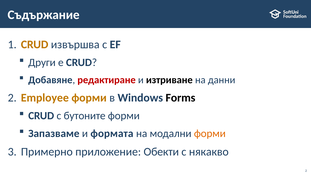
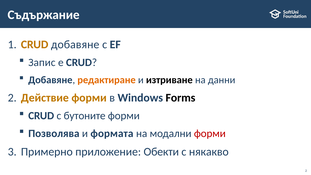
CRUD извършва: извършва -> добавяне
Други: Други -> Запис
редактиране colour: red -> orange
Employee: Employee -> Действие
Запазваме: Запазваме -> Позволява
форми at (210, 134) colour: orange -> red
